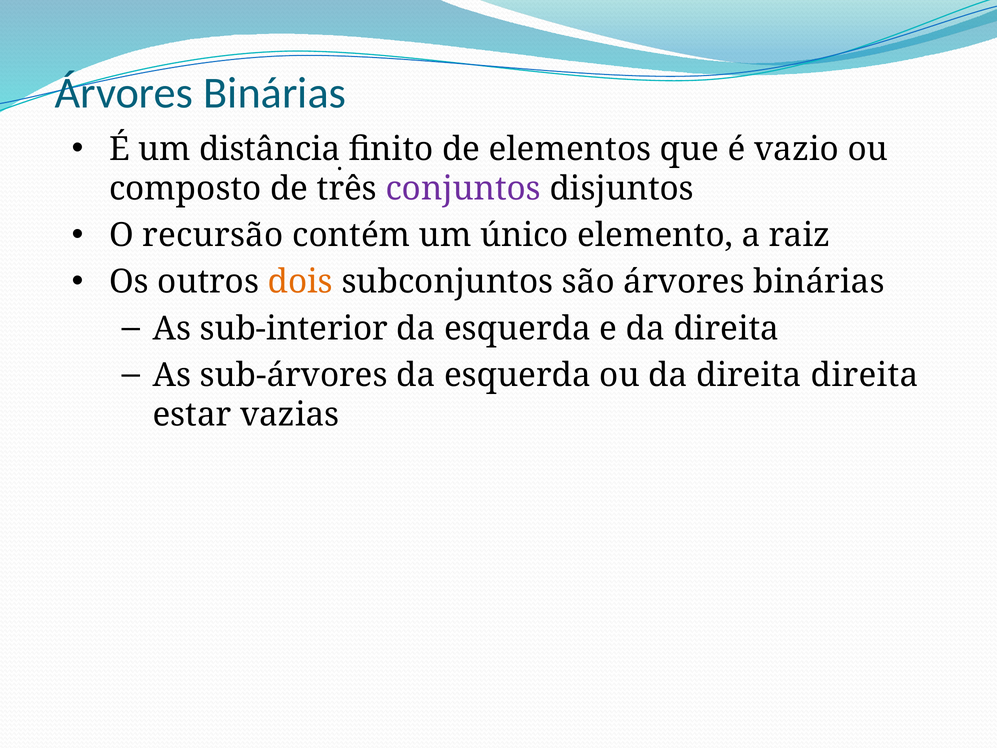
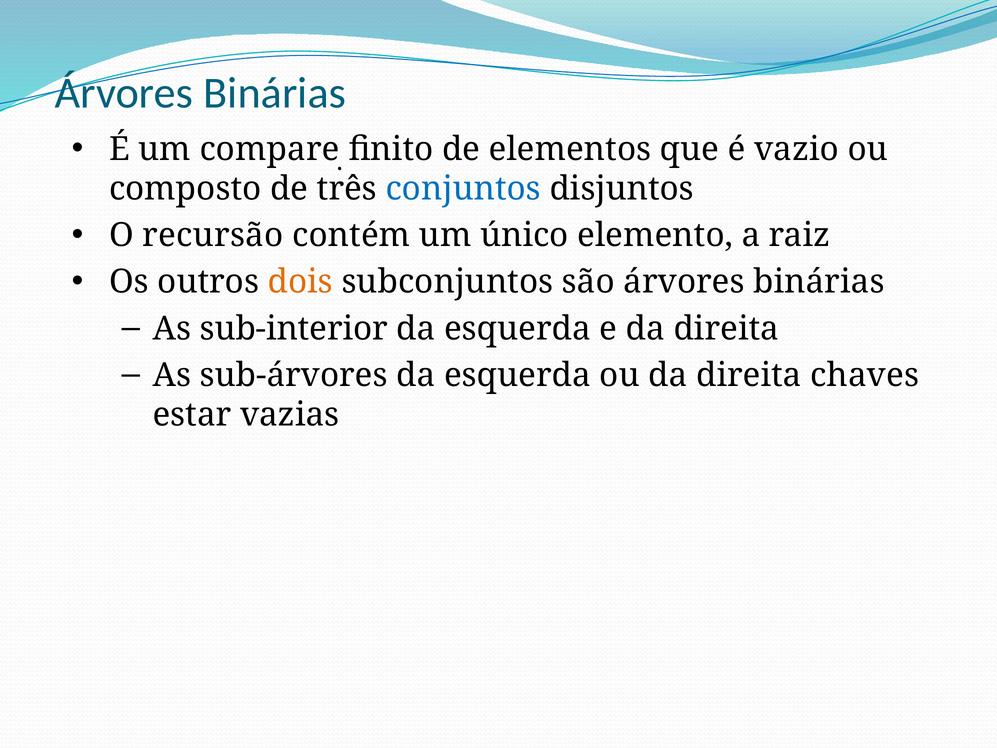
distância: distância -> compare
conjuntos colour: purple -> blue
direita direita: direita -> chaves
